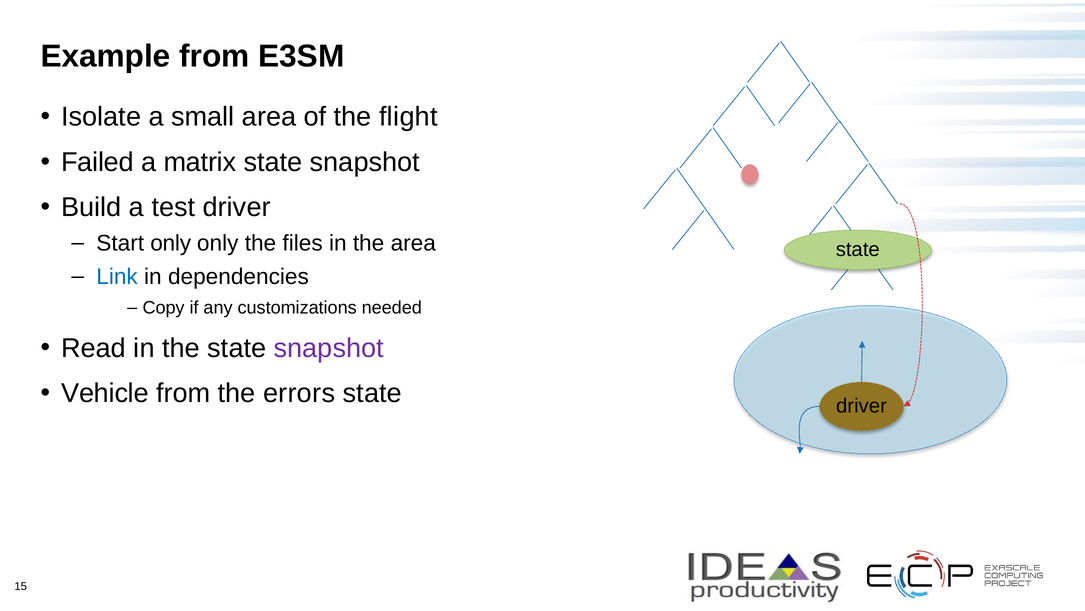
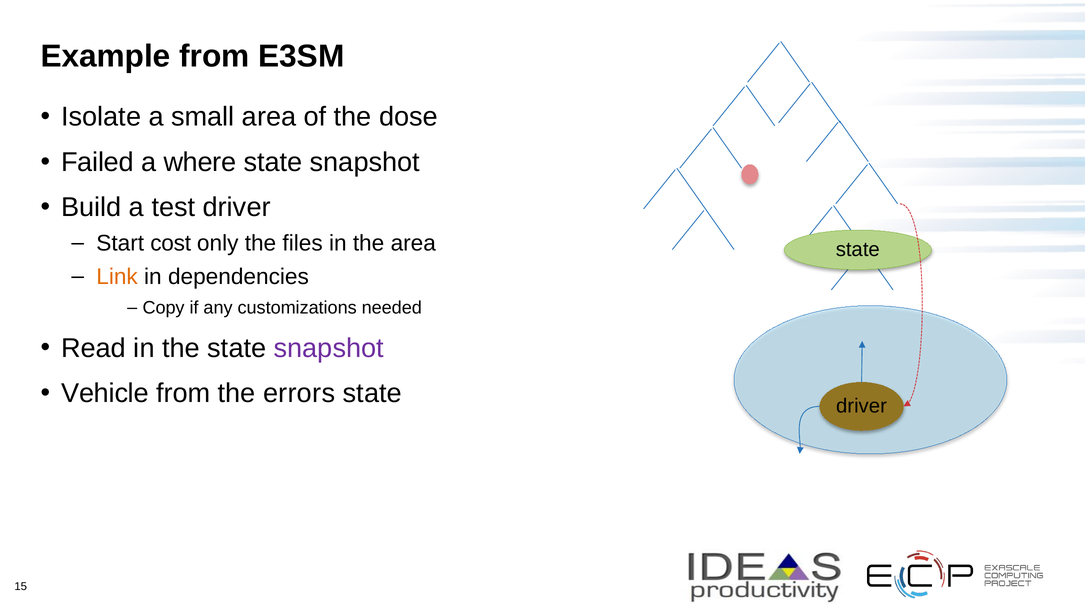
flight: flight -> dose
matrix: matrix -> where
Start only: only -> cost
Link colour: blue -> orange
